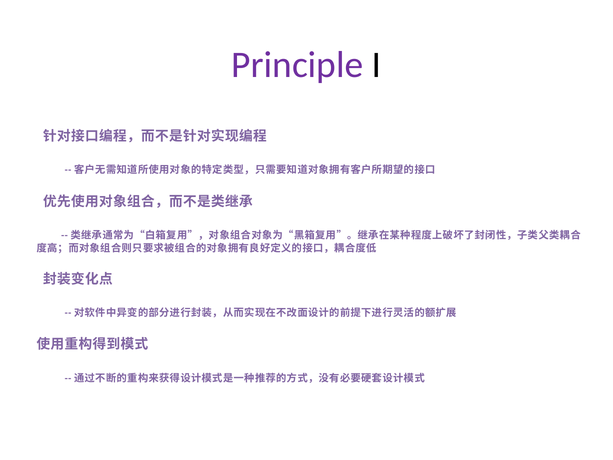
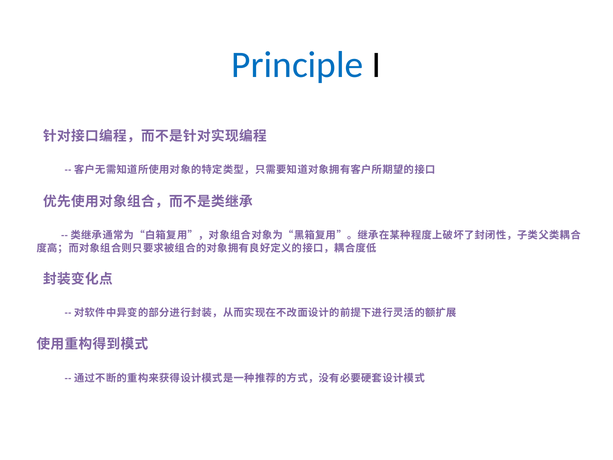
Principle colour: purple -> blue
